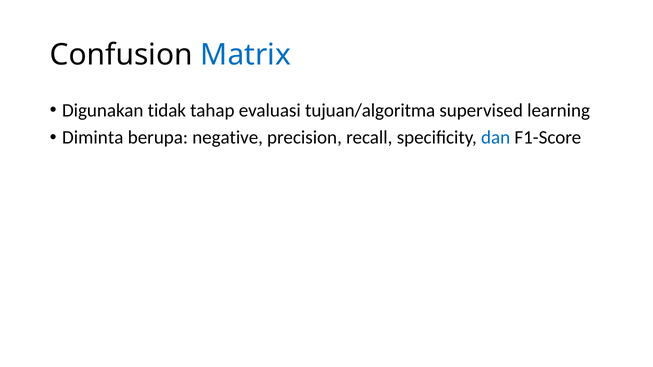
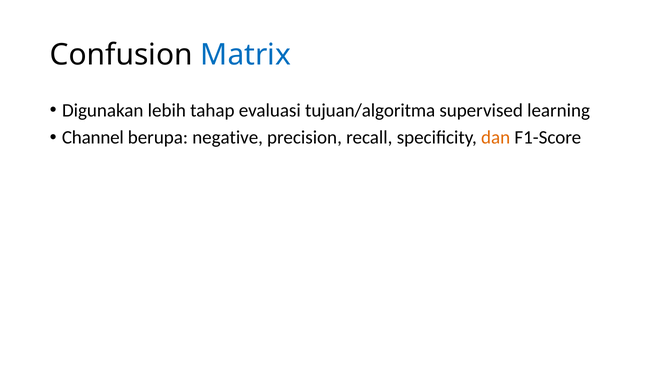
tidak: tidak -> lebih
Diminta: Diminta -> Channel
dan colour: blue -> orange
